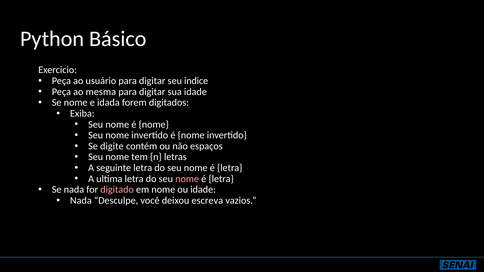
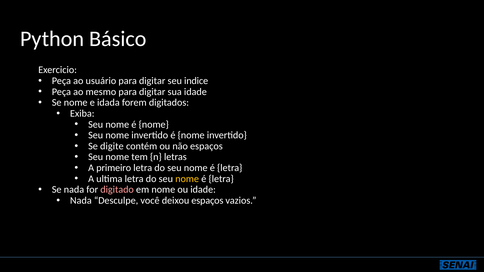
mesma: mesma -> mesmo
seguinte: seguinte -> primeiro
nome at (187, 179) colour: pink -> yellow
deixou escreva: escreva -> espaços
